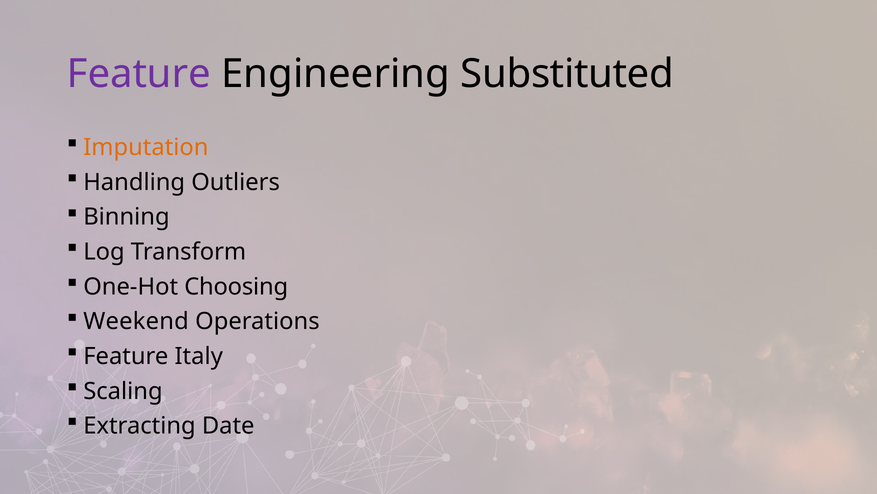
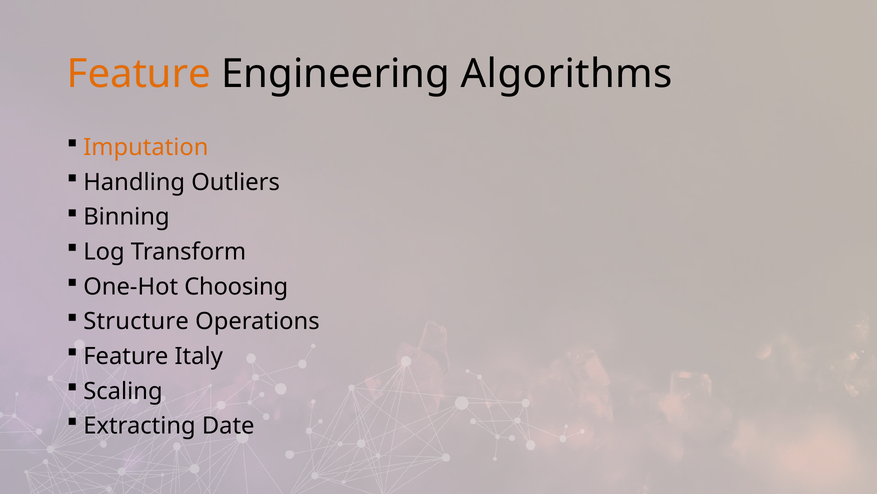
Feature at (139, 74) colour: purple -> orange
Substituted: Substituted -> Algorithms
Weekend: Weekend -> Structure
